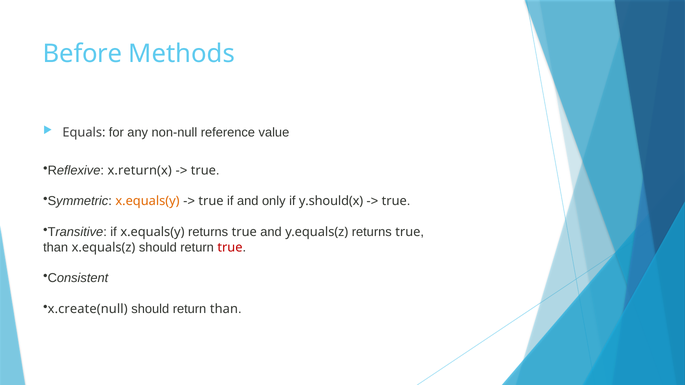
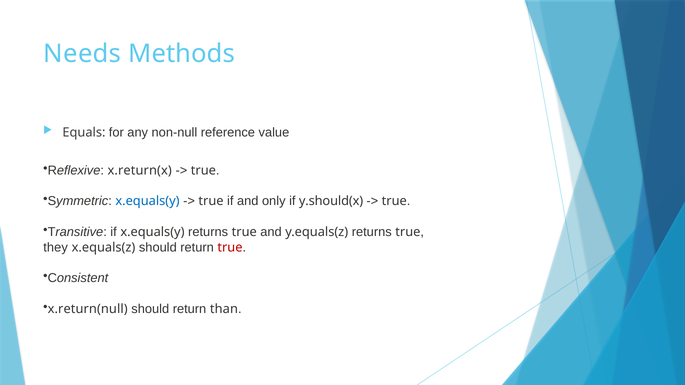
Before: Before -> Needs
x.equals(y at (147, 201) colour: orange -> blue
than at (56, 248): than -> they
x.create(null: x.create(null -> x.return(null
